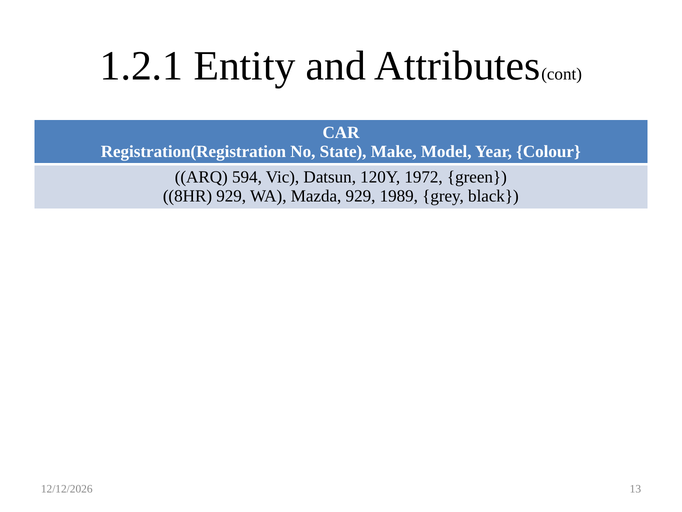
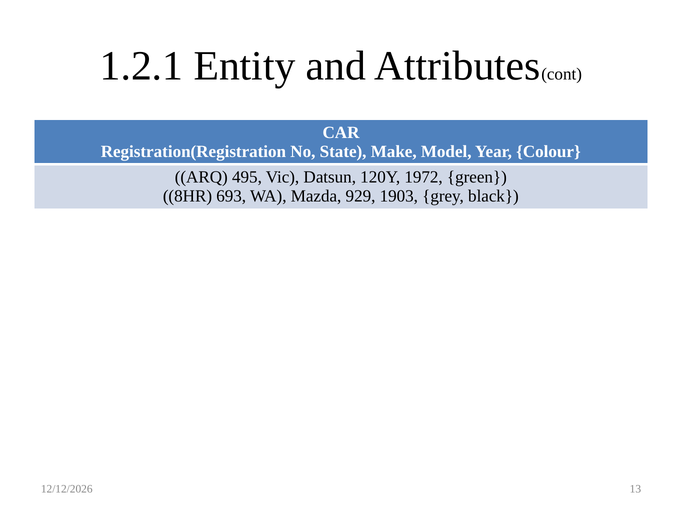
594: 594 -> 495
8HR 929: 929 -> 693
1989: 1989 -> 1903
